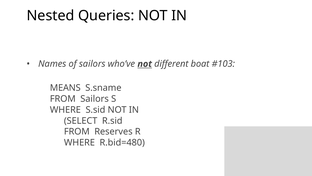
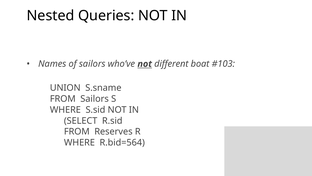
MEANS: MEANS -> UNION
R.bid=480: R.bid=480 -> R.bid=564
